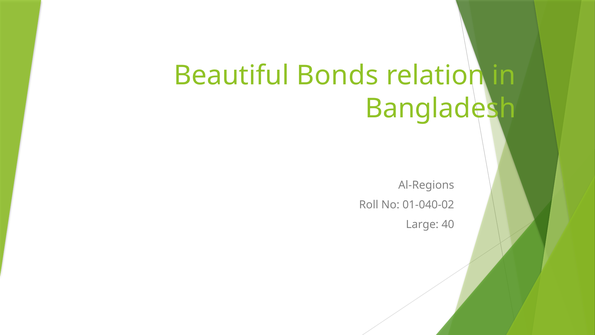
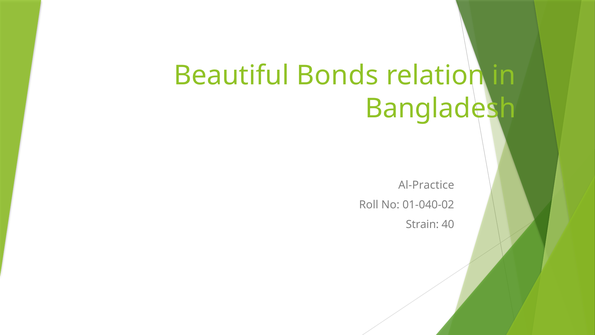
Al-Regions: Al-Regions -> Al-Practice
Large: Large -> Strain
